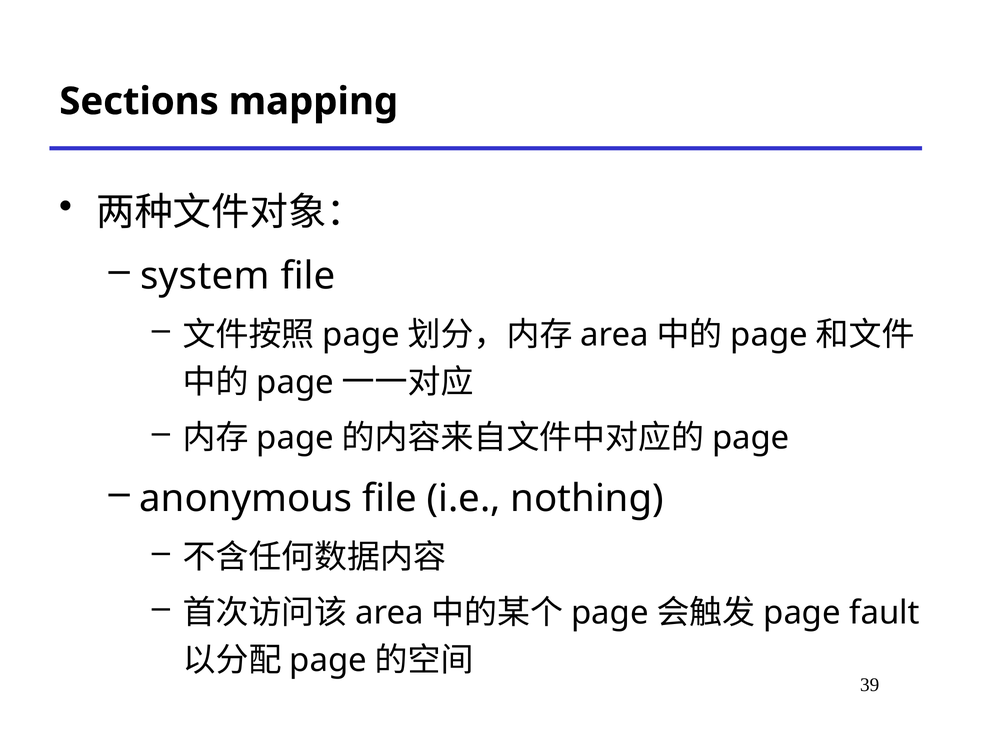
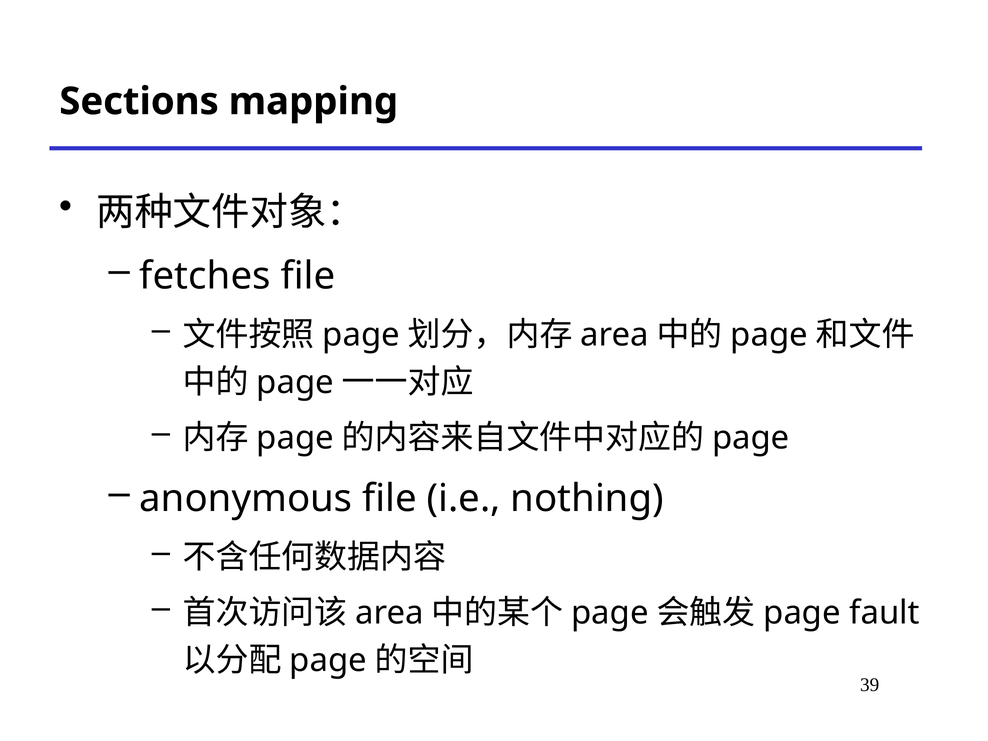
system: system -> fetches
